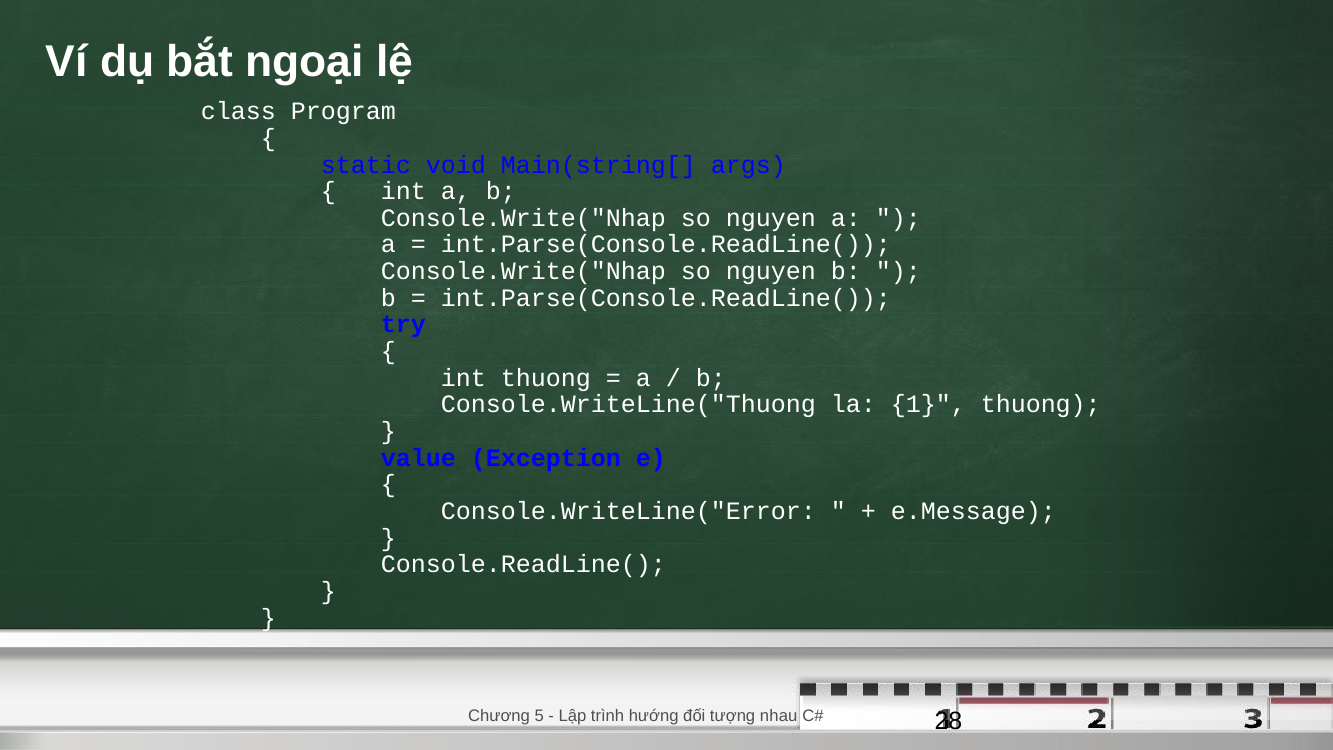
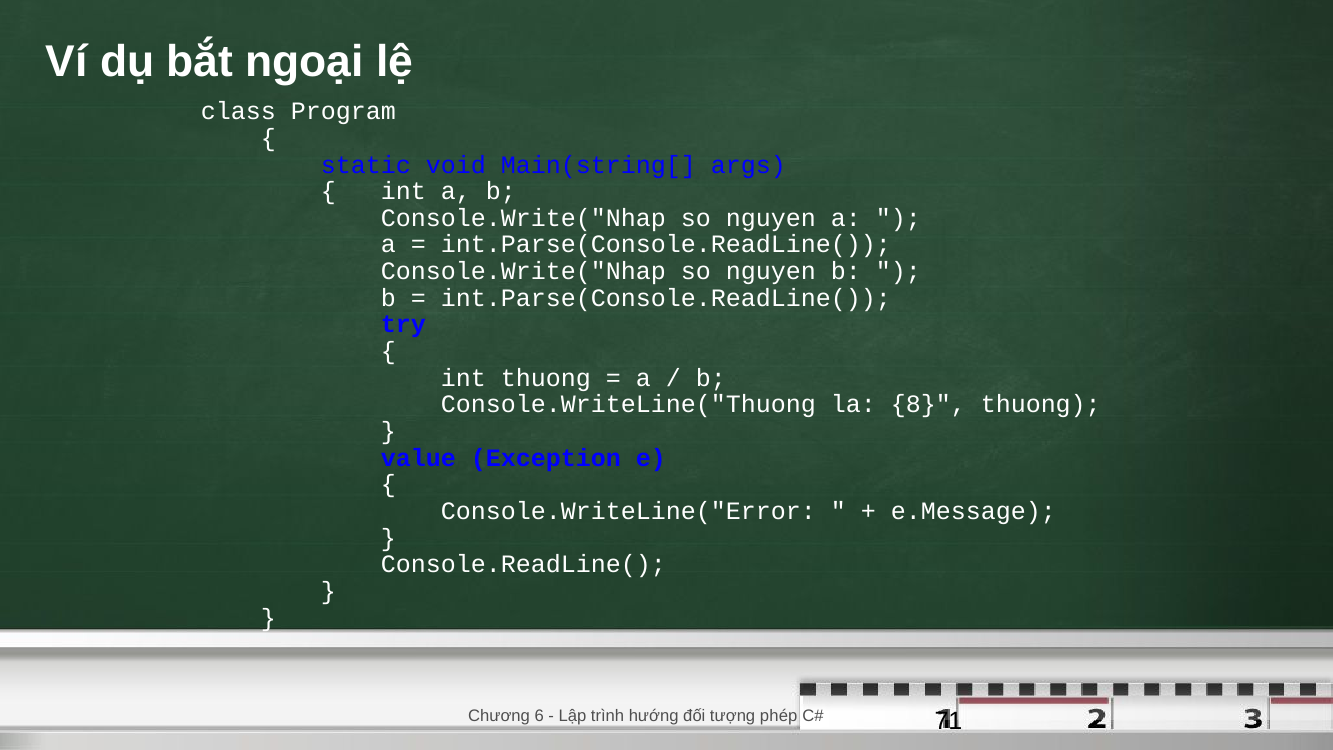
1: 1 -> 8
5: 5 -> 6
nhau: nhau -> phép
28: 28 -> 71
